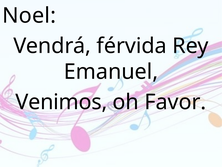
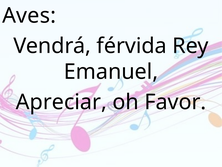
Noel: Noel -> Aves
Venimos: Venimos -> Apreciar
